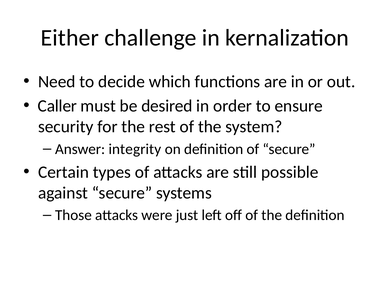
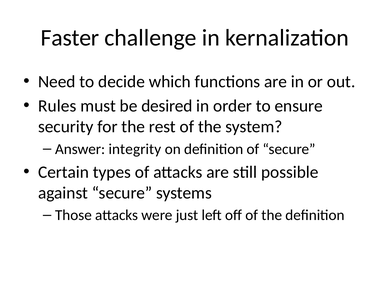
Either: Either -> Faster
Caller: Caller -> Rules
